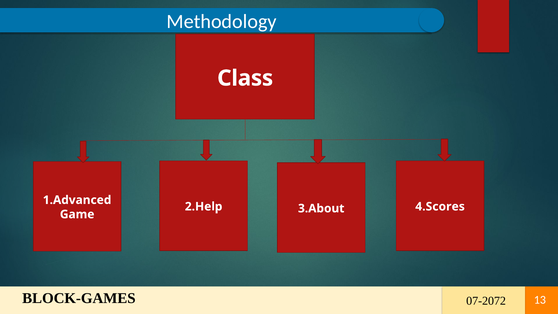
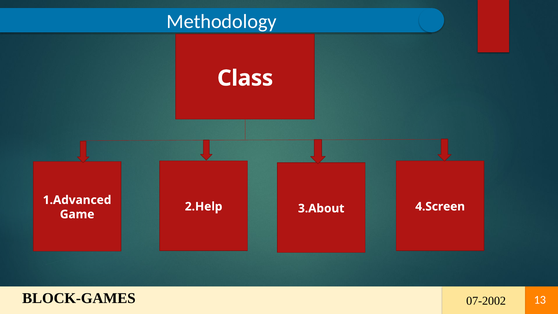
4.Scores: 4.Scores -> 4.Screen
07-2072: 07-2072 -> 07-2002
